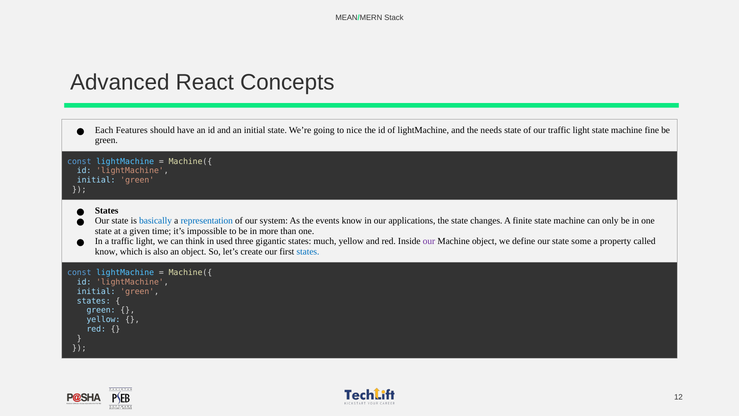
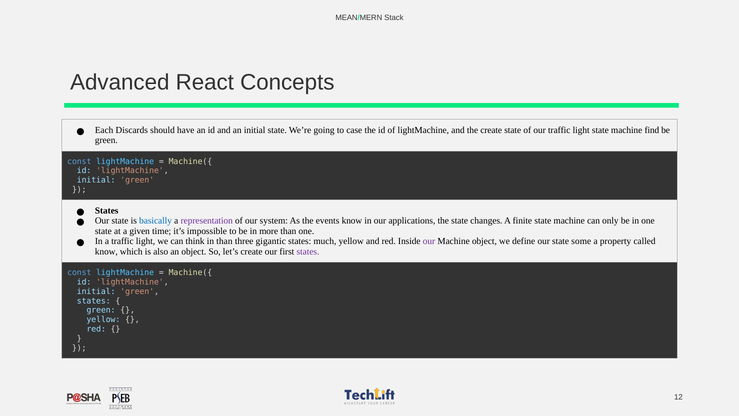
Features: Features -> Discards
nice: nice -> case
the needs: needs -> create
fine: fine -> find
representation colour: blue -> purple
in used: used -> than
states at (308, 251) colour: blue -> purple
